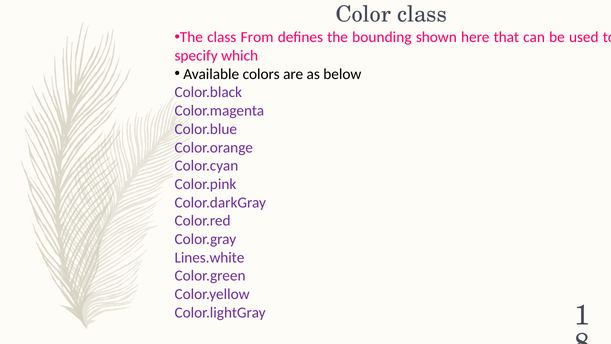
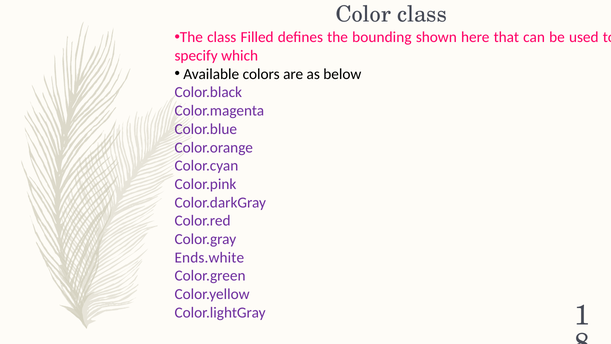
From: From -> Filled
Lines.white: Lines.white -> Ends.white
